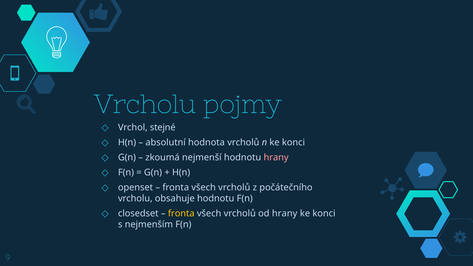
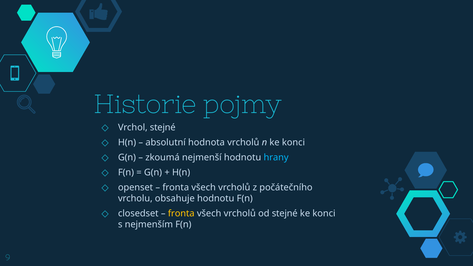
Vrcholu at (145, 104): Vrcholu -> Historie
hrany at (276, 158) colour: pink -> light blue
od hrany: hrany -> stejné
